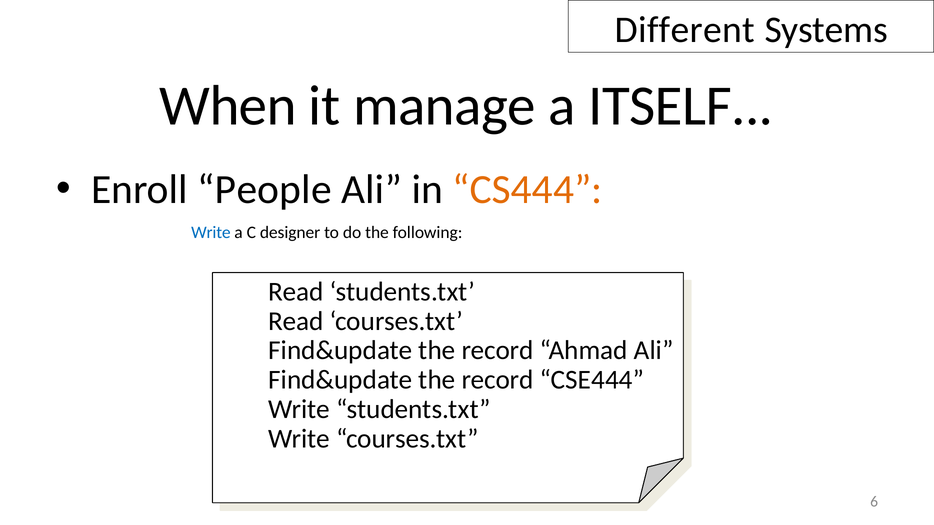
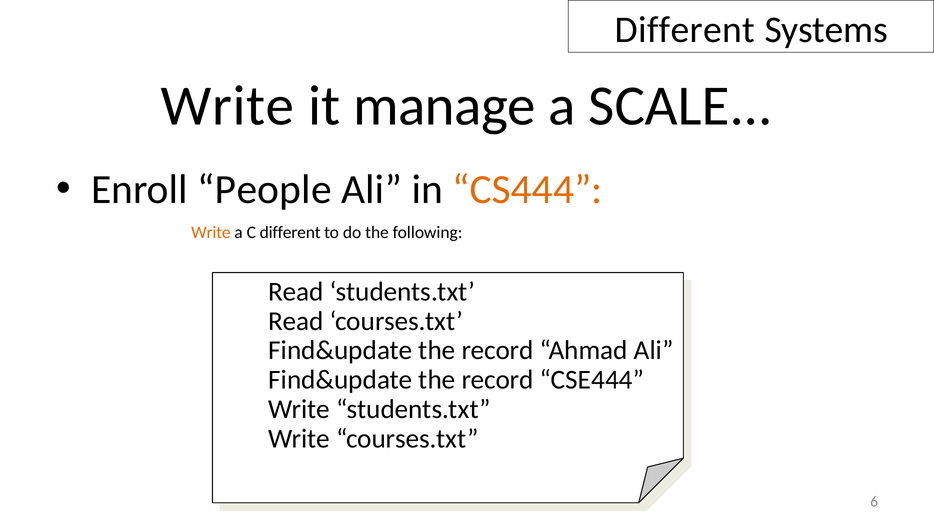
When at (228, 106): When -> Write
ITSELF: ITSELF -> SCALE
Write at (211, 233) colour: blue -> orange
C designer: designer -> different
